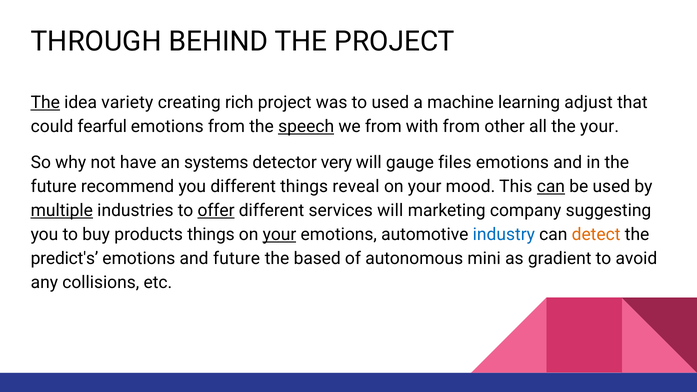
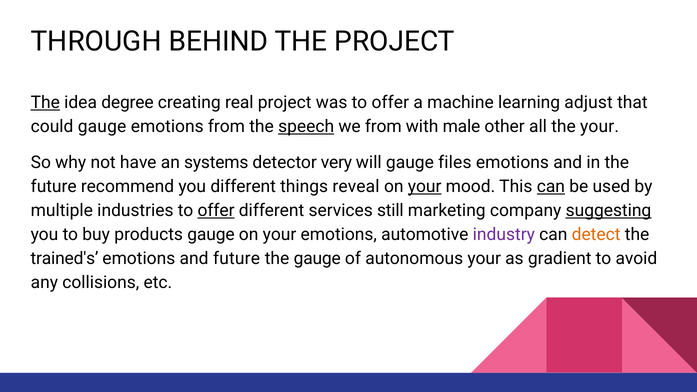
variety: variety -> degree
rich: rich -> real
was to used: used -> offer
could fearful: fearful -> gauge
with from: from -> male
your at (425, 186) underline: none -> present
multiple underline: present -> none
services will: will -> still
suggesting underline: none -> present
products things: things -> gauge
your at (279, 234) underline: present -> none
industry colour: blue -> purple
predict's: predict's -> trained's
the based: based -> gauge
autonomous mini: mini -> your
